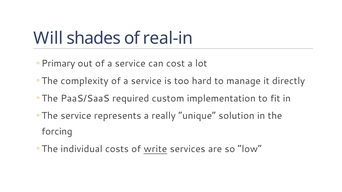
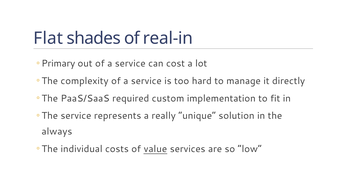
Will: Will -> Flat
forcing: forcing -> always
write: write -> value
